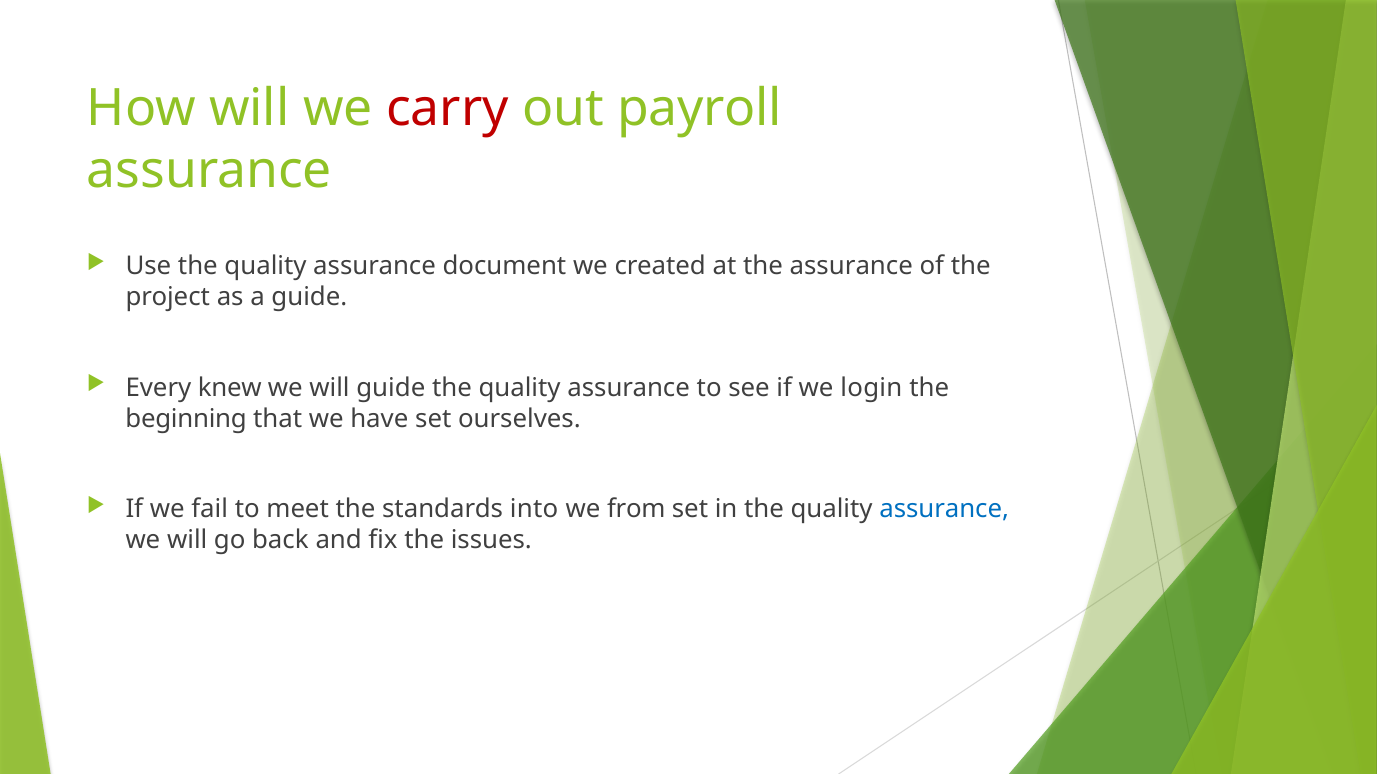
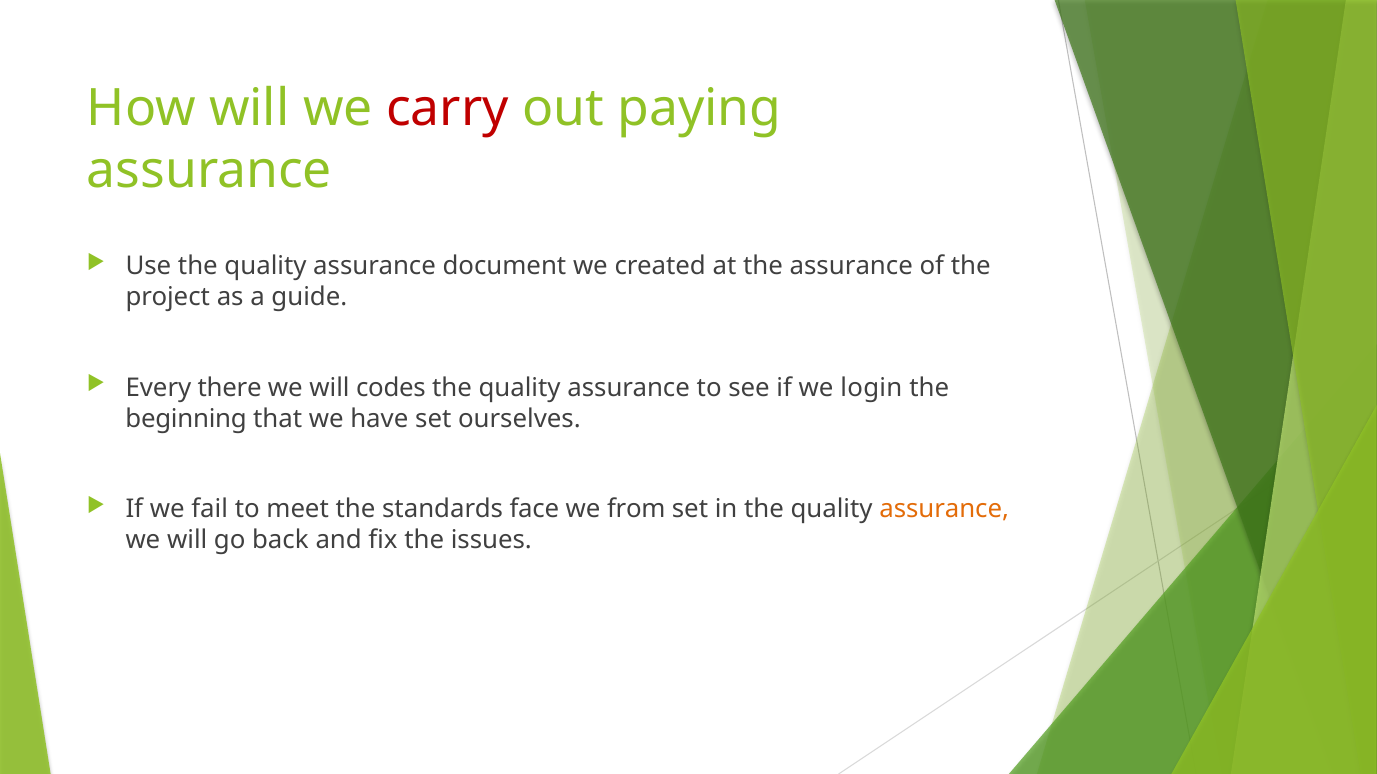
payroll: payroll -> paying
knew: knew -> there
will guide: guide -> codes
into: into -> face
assurance at (944, 510) colour: blue -> orange
